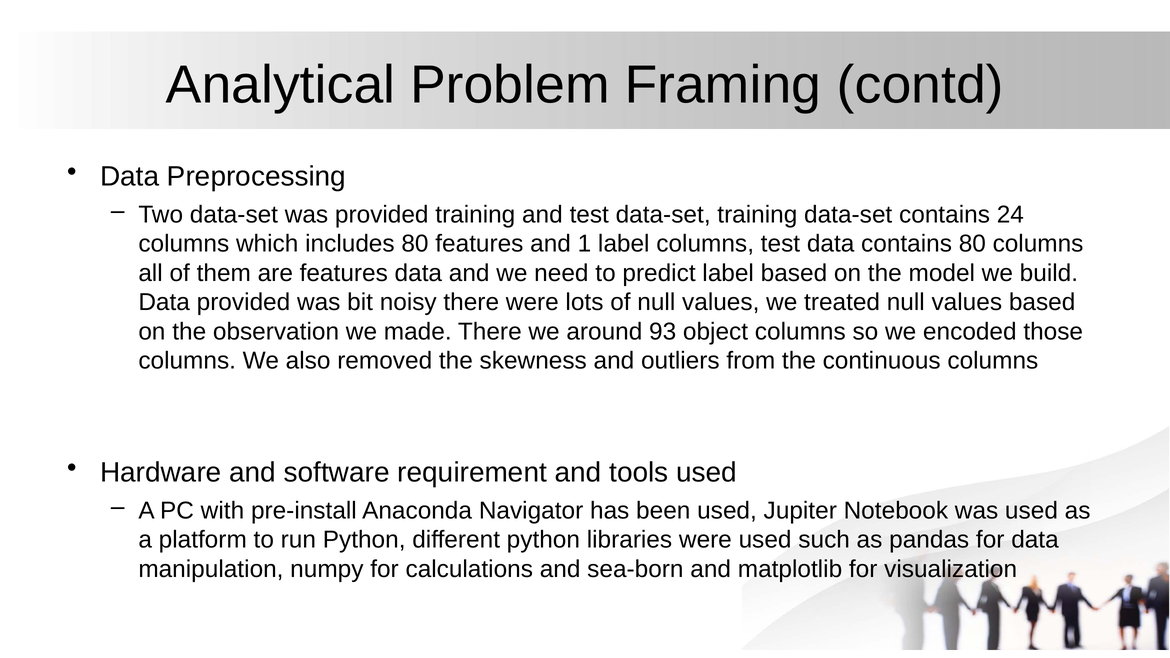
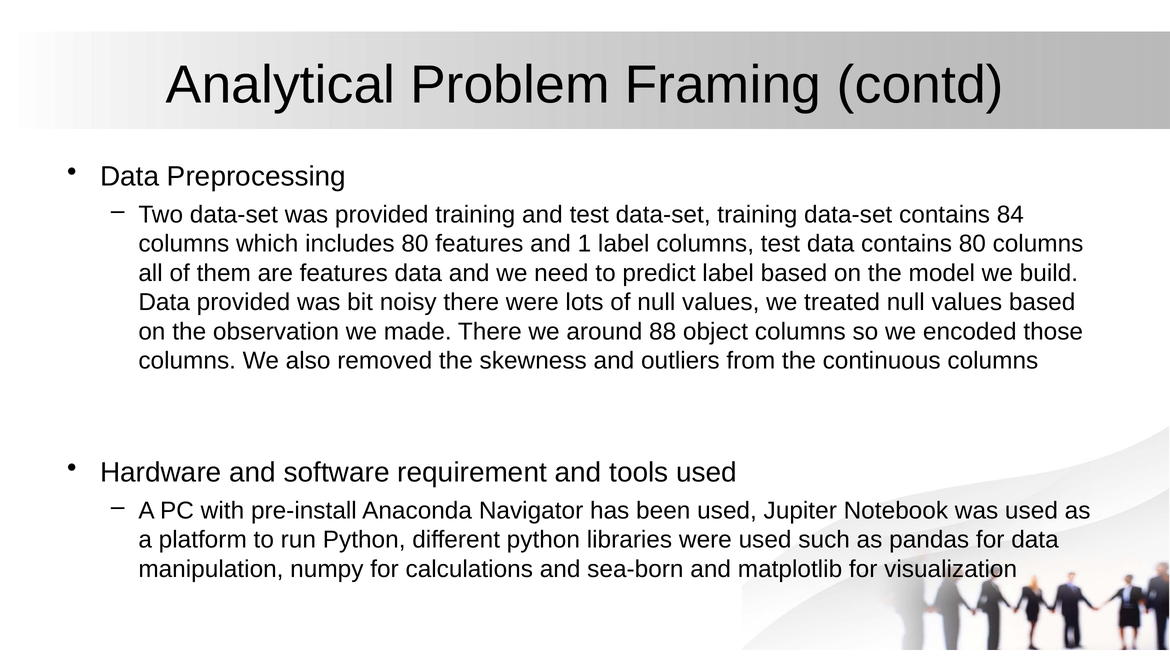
24: 24 -> 84
93: 93 -> 88
